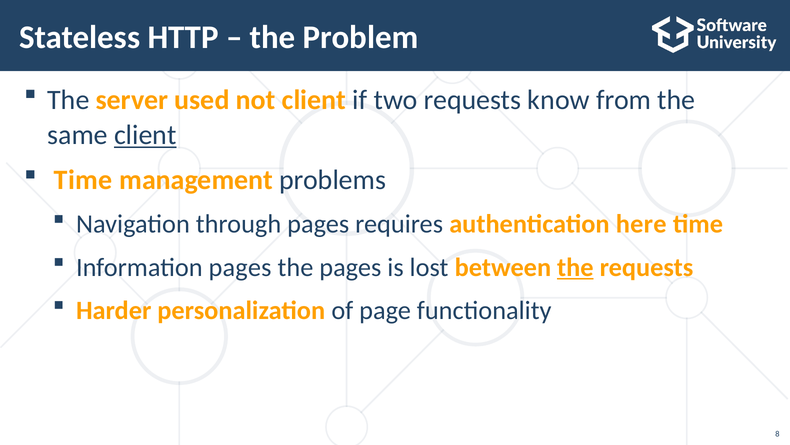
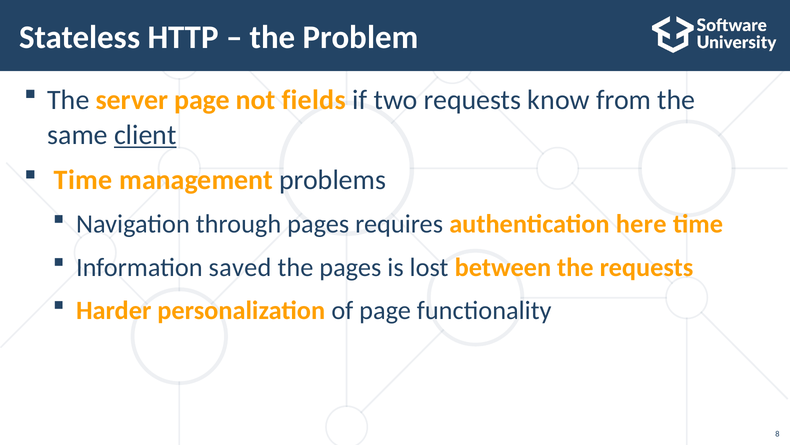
server used: used -> page
not client: client -> fields
Information pages: pages -> saved
the at (575, 267) underline: present -> none
